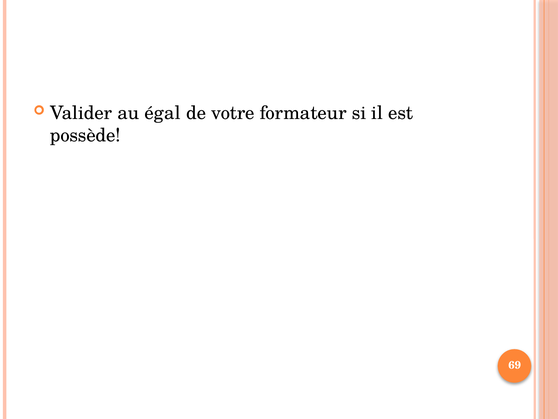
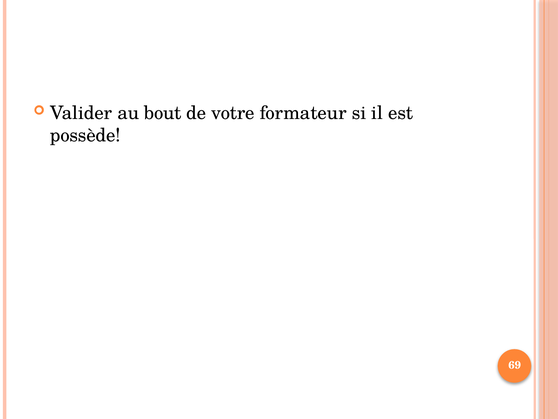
égal: égal -> bout
